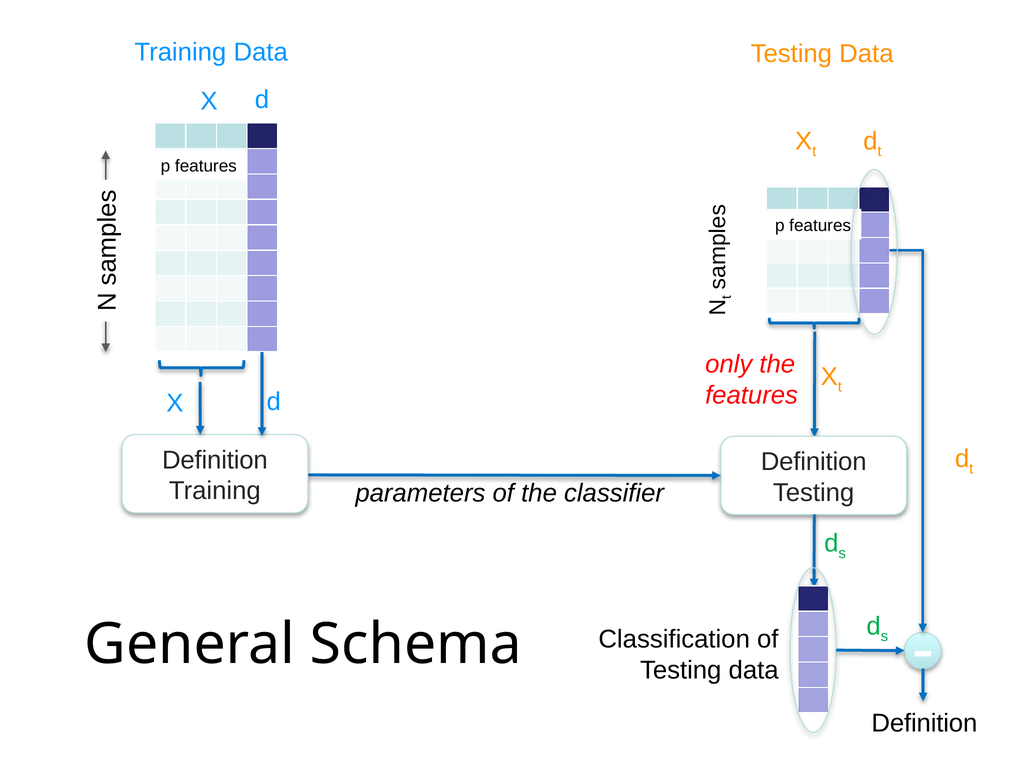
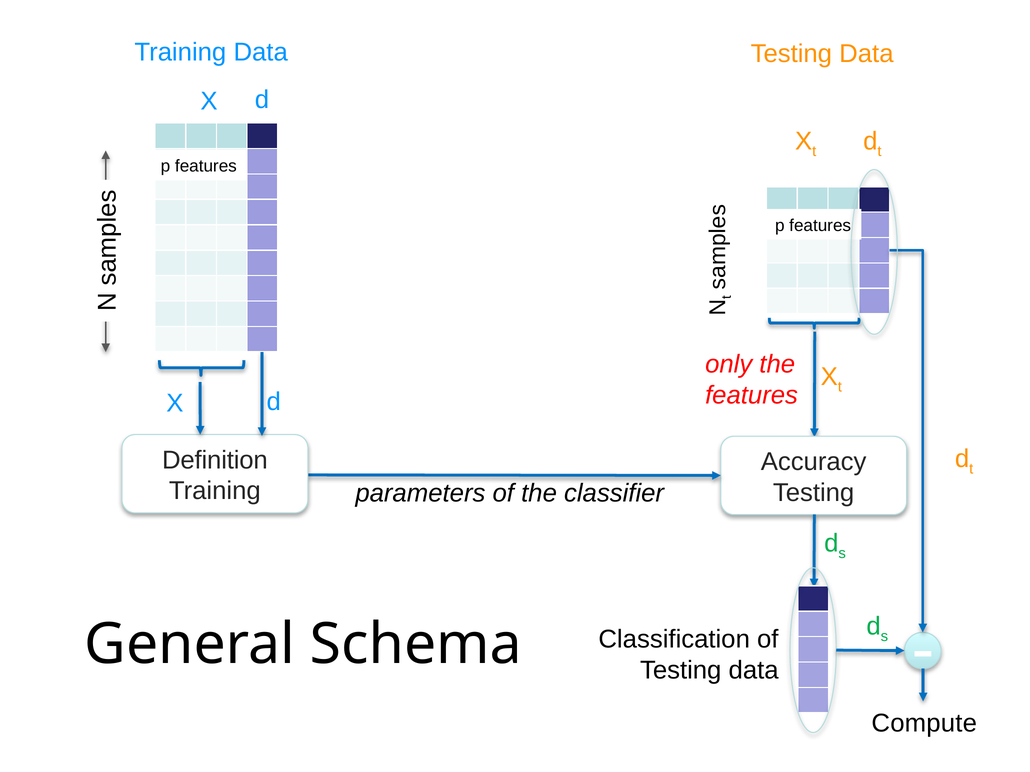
Definition at (814, 462): Definition -> Accuracy
Definition at (924, 724): Definition -> Compute
